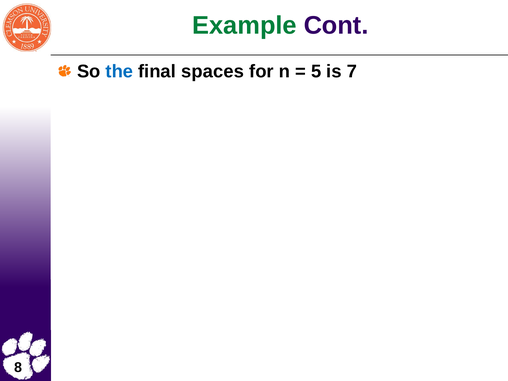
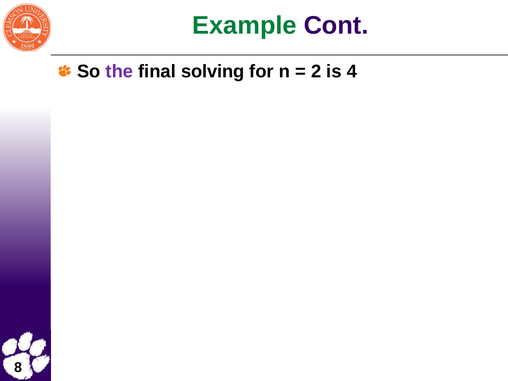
the colour: blue -> purple
spaces: spaces -> solving
5: 5 -> 2
7: 7 -> 4
